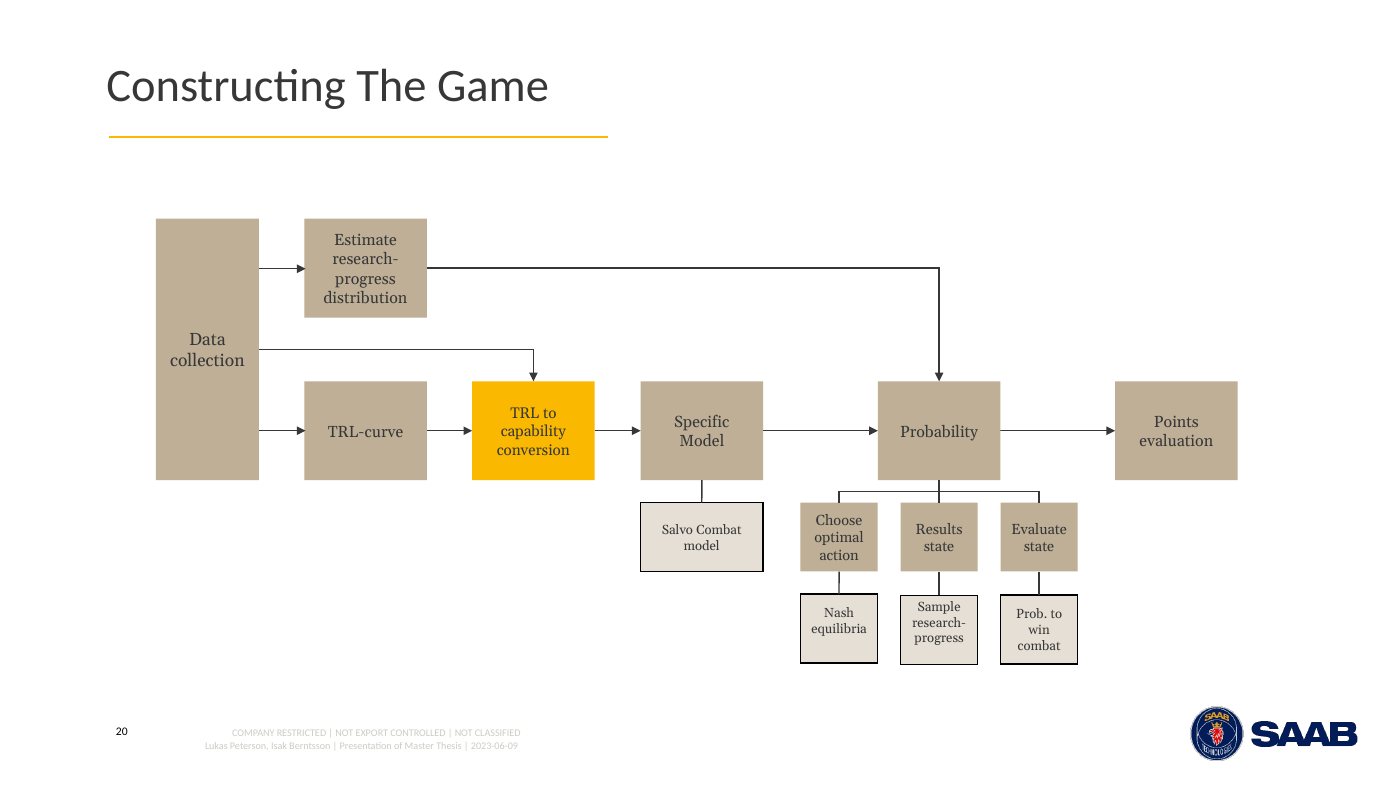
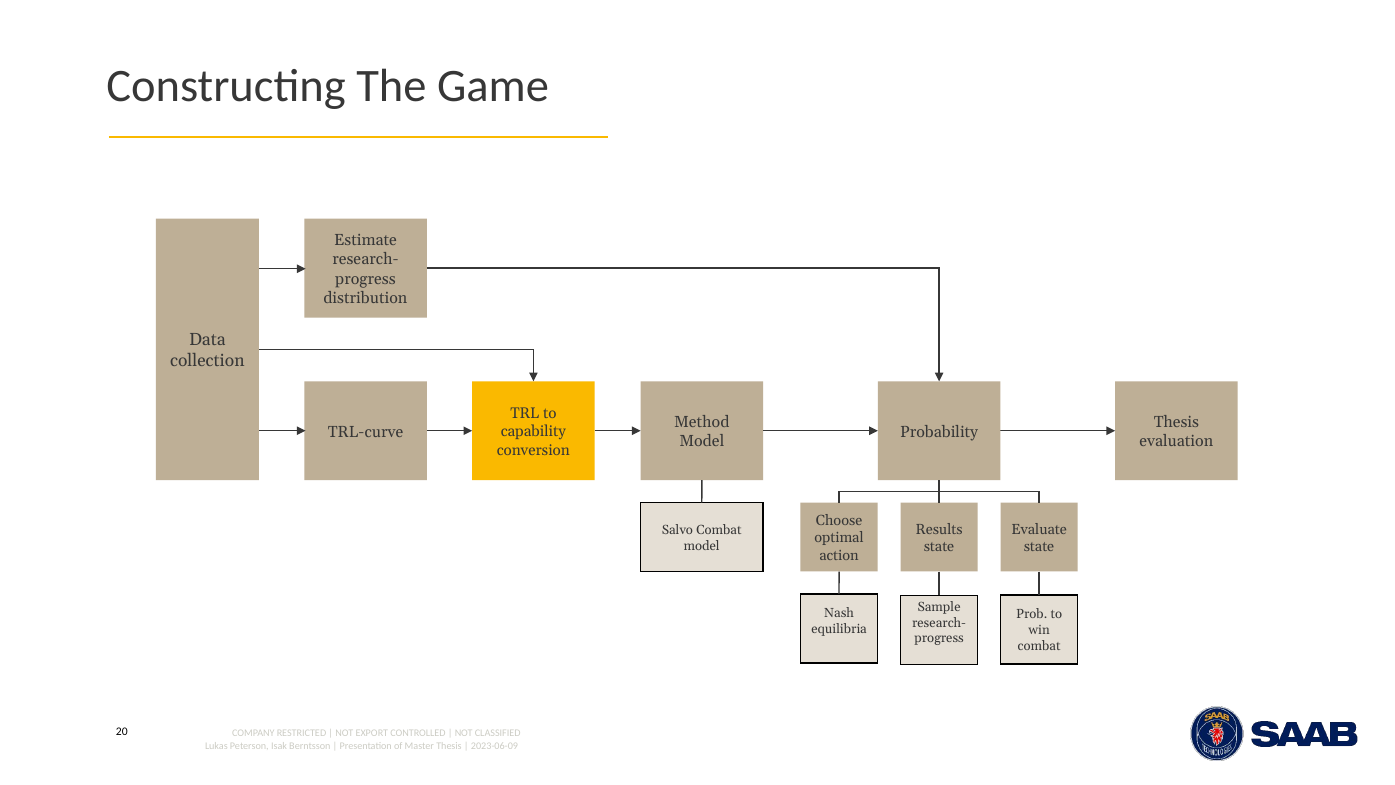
Specific: Specific -> Method
Points at (1176, 422): Points -> Thesis
